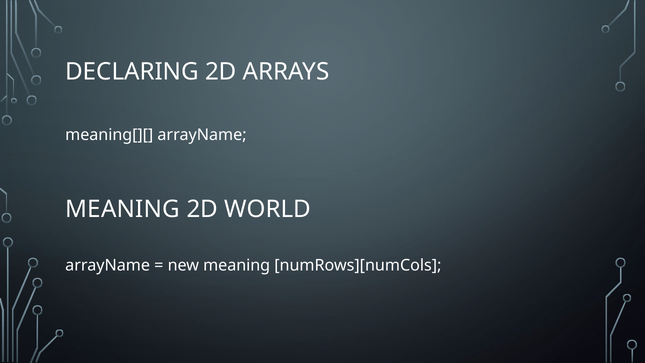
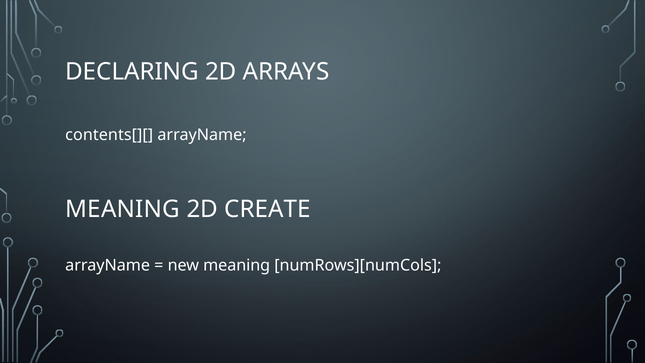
meaning[][: meaning[][ -> contents[][
WORLD: WORLD -> CREATE
